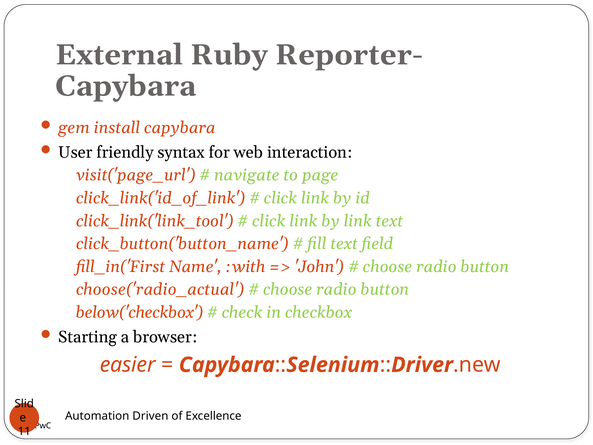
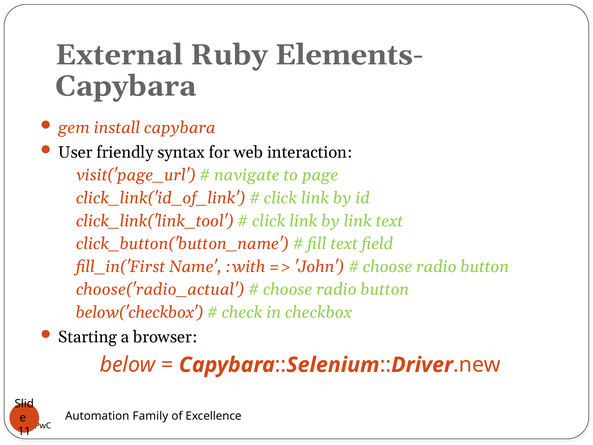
Reporter-: Reporter- -> Elements-
easier: easier -> below
Driven: Driven -> Family
